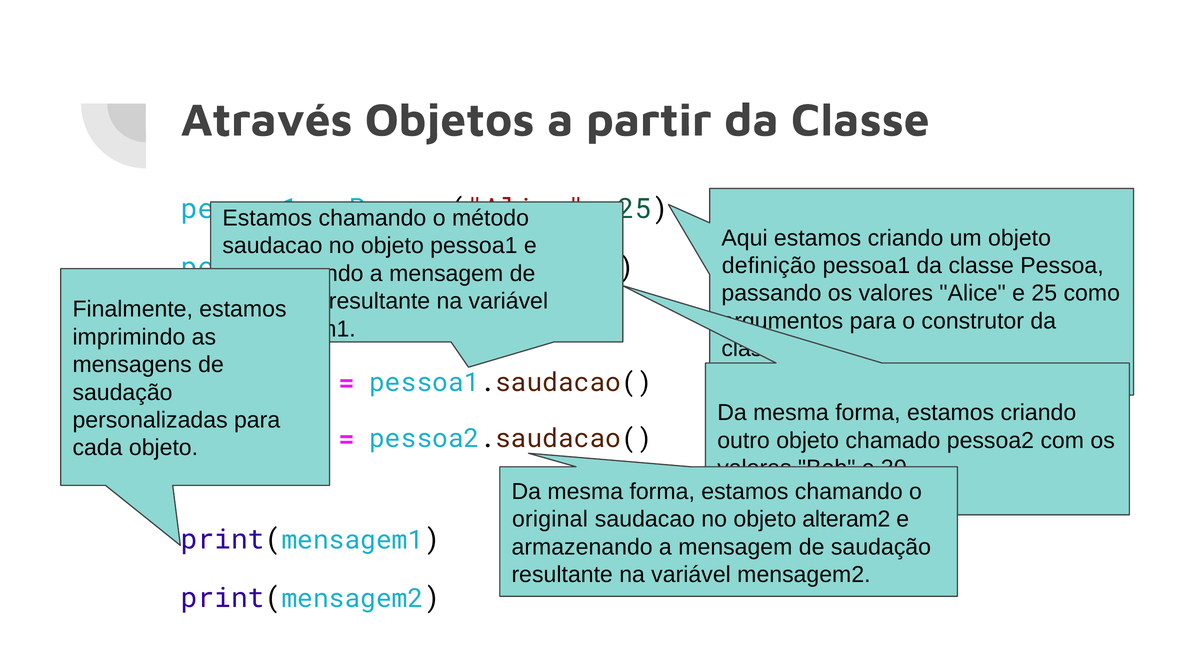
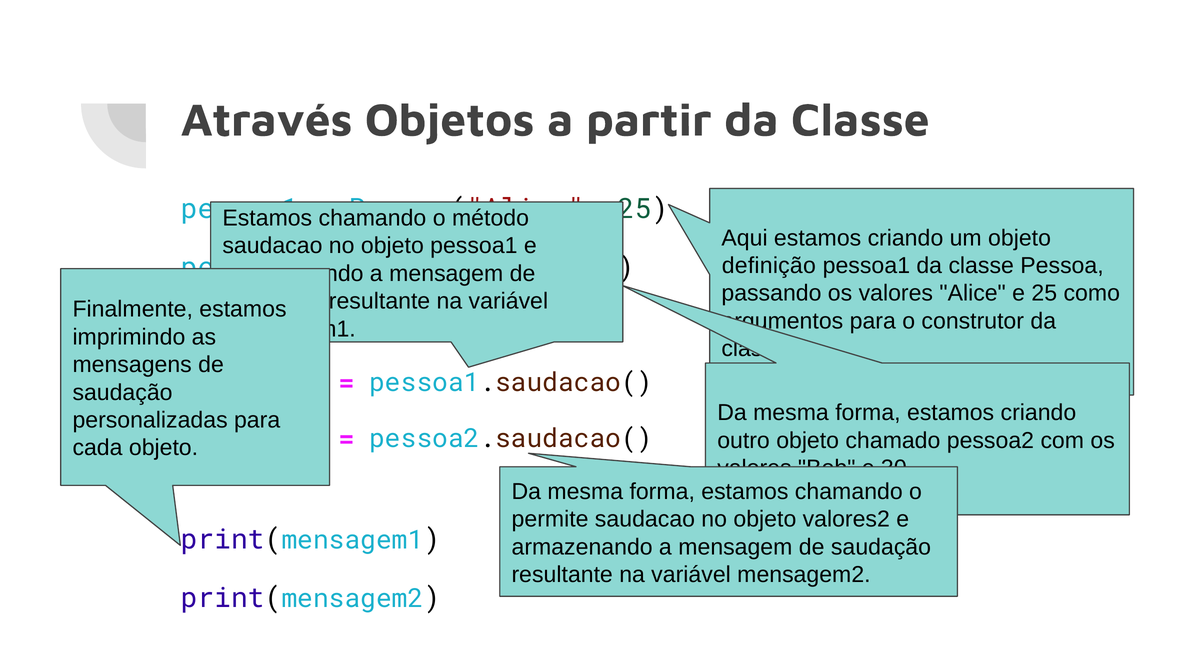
original: original -> permite
alteram2: alteram2 -> valores2
